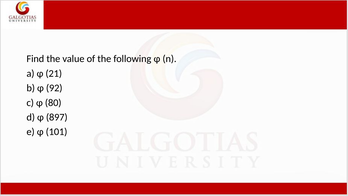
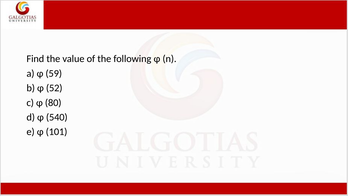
21: 21 -> 59
92: 92 -> 52
897: 897 -> 540
